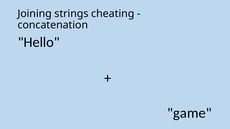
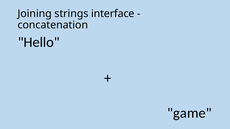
cheating: cheating -> interface
